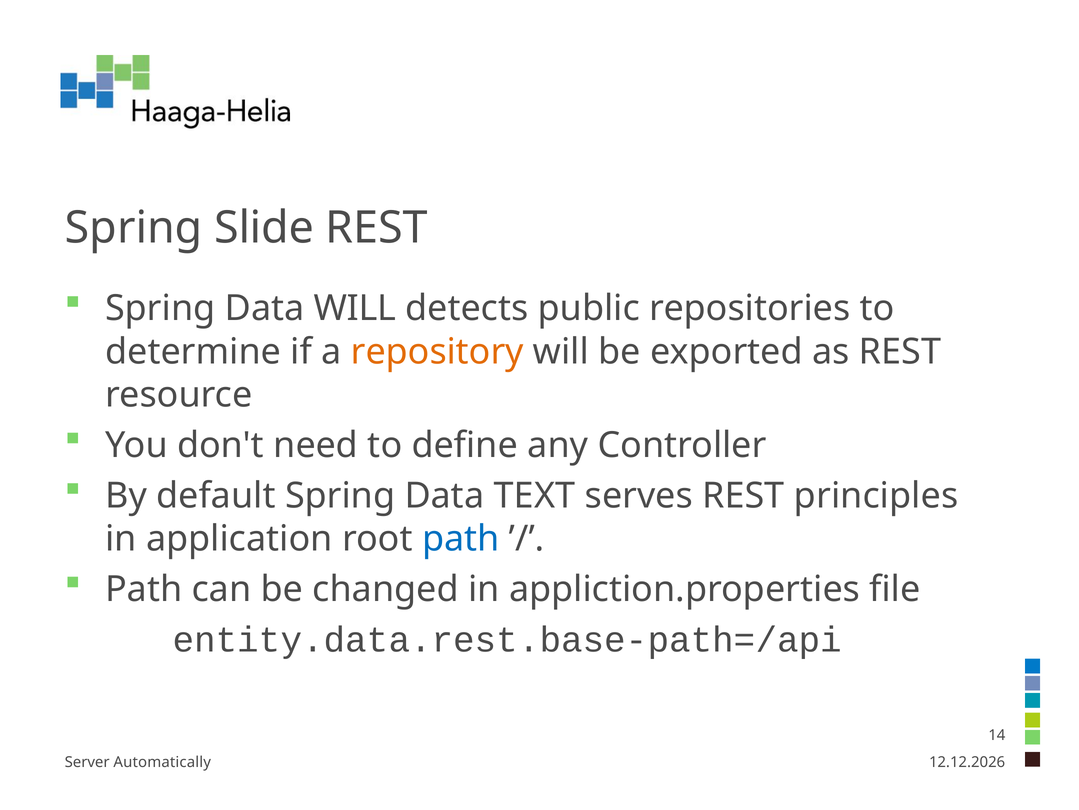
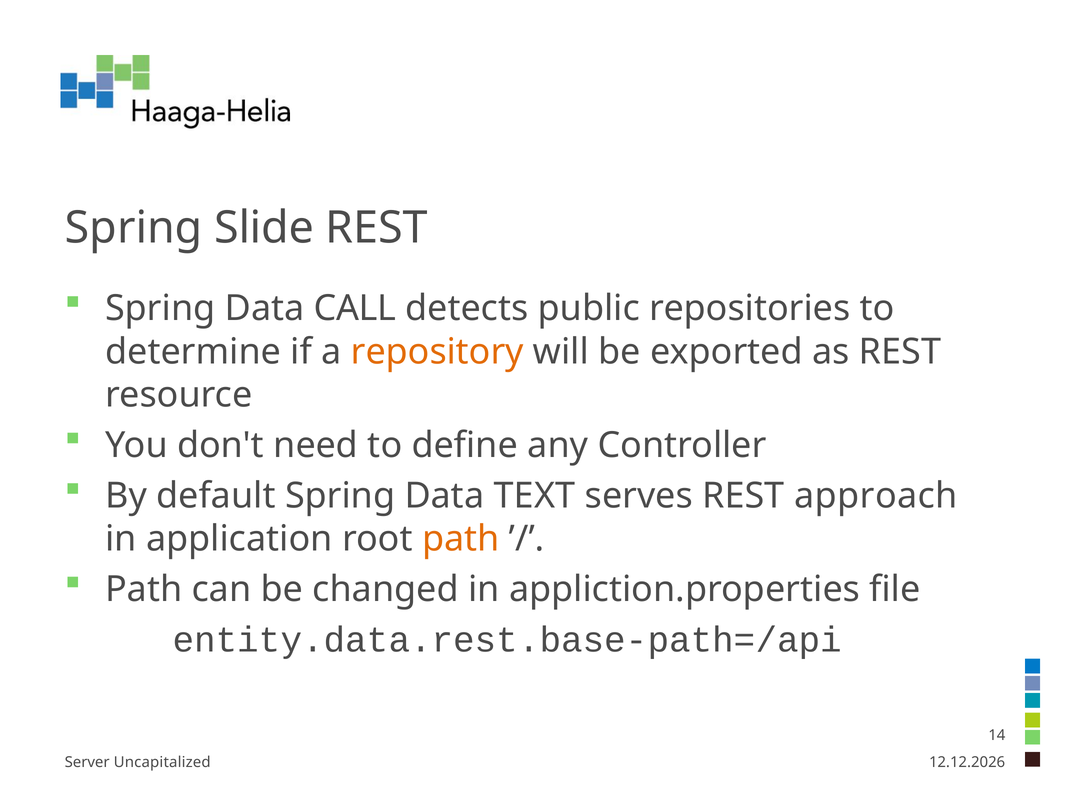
Data WILL: WILL -> CALL
principles: principles -> approach
path at (461, 538) colour: blue -> orange
Automatically: Automatically -> Uncapitalized
